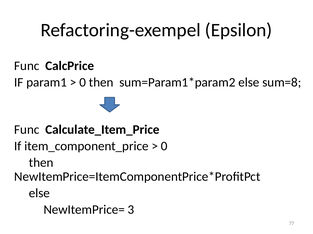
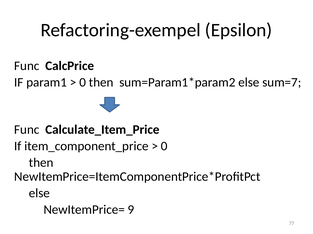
sum=8: sum=8 -> sum=7
3: 3 -> 9
